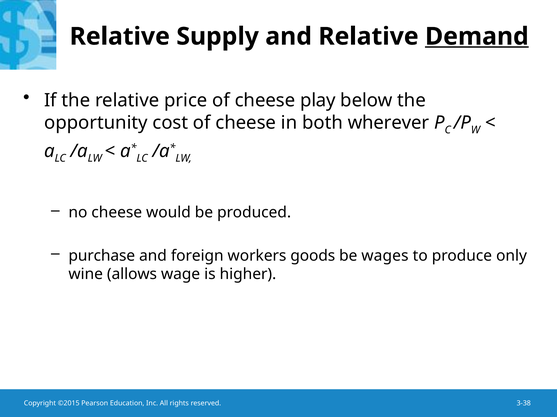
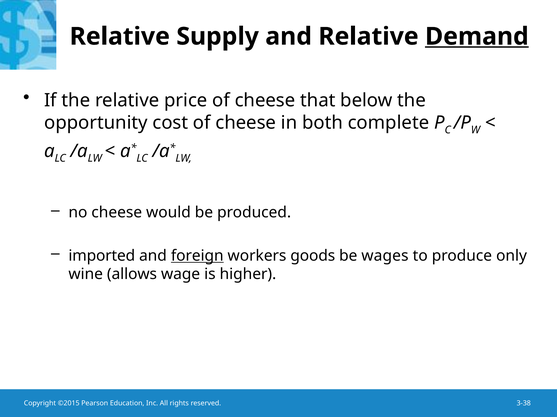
play: play -> that
wherever: wherever -> complete
purchase: purchase -> imported
foreign underline: none -> present
